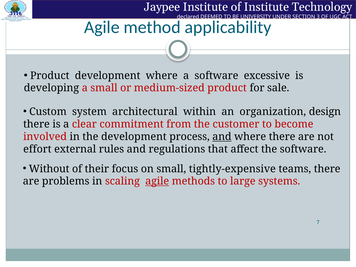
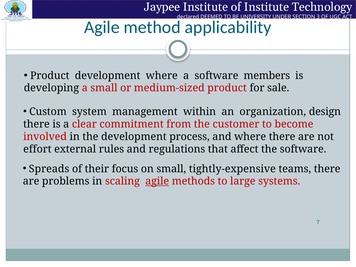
excessive: excessive -> members
architectural: architectural -> management
and at (222, 137) underline: present -> none
Without: Without -> Spreads
